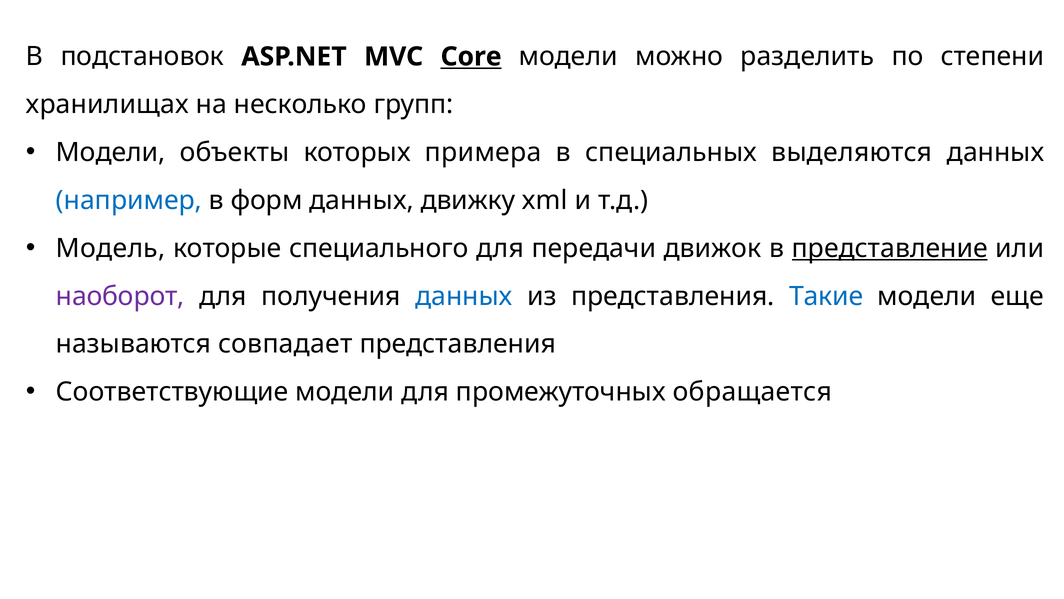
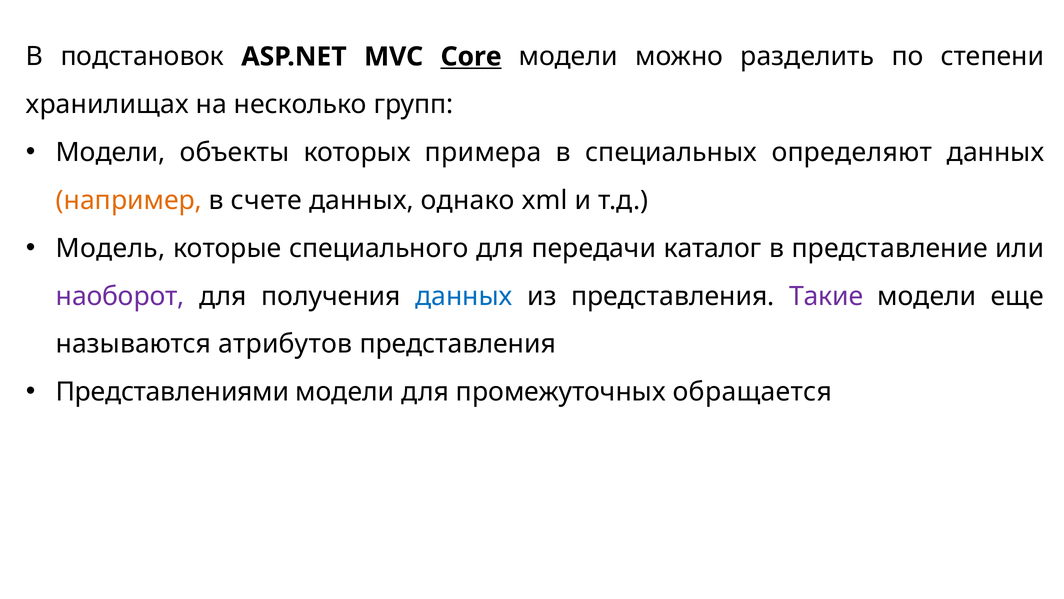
выделяются: выделяются -> определяют
например colour: blue -> orange
форм: форм -> счете
движку: движку -> однако
движок: движок -> каталог
представление underline: present -> none
Такие colour: blue -> purple
совпадает: совпадает -> атрибутов
Соответствующие: Соответствующие -> Представлениями
